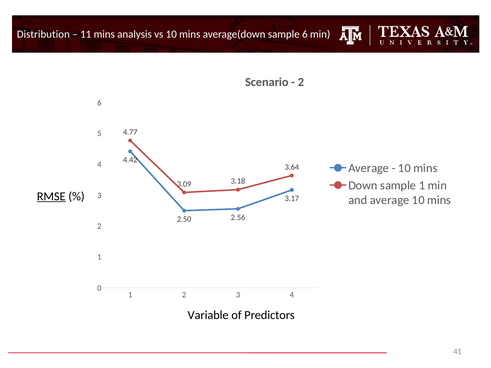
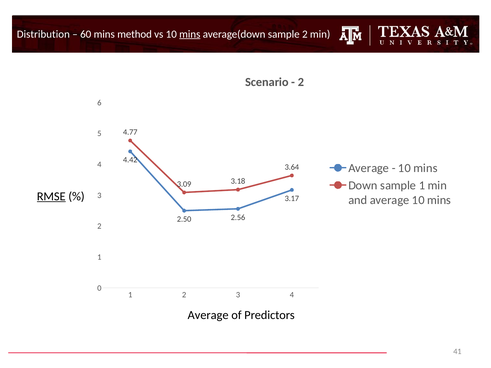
11: 11 -> 60
analysis: analysis -> method
mins at (190, 34) underline: none -> present
sample 6: 6 -> 2
Variable at (208, 315): Variable -> Average
